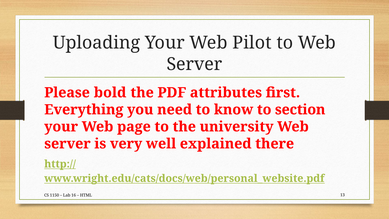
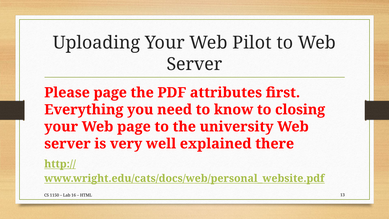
Please bold: bold -> page
section: section -> closing
